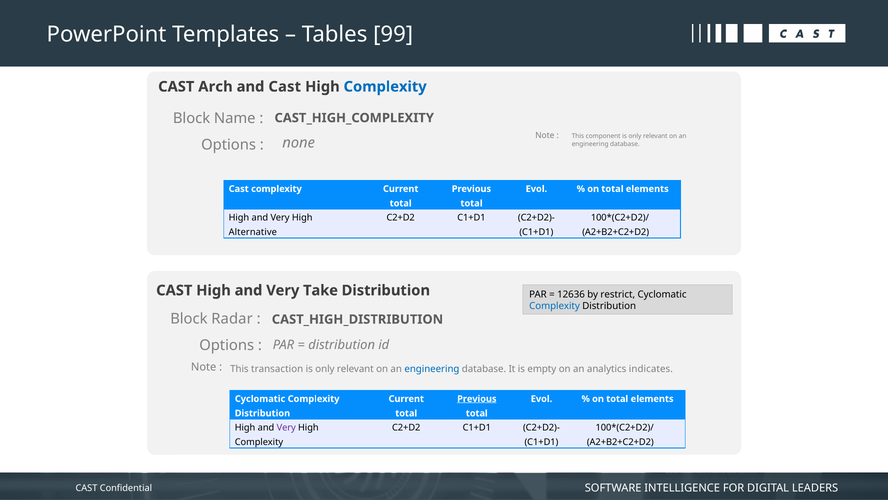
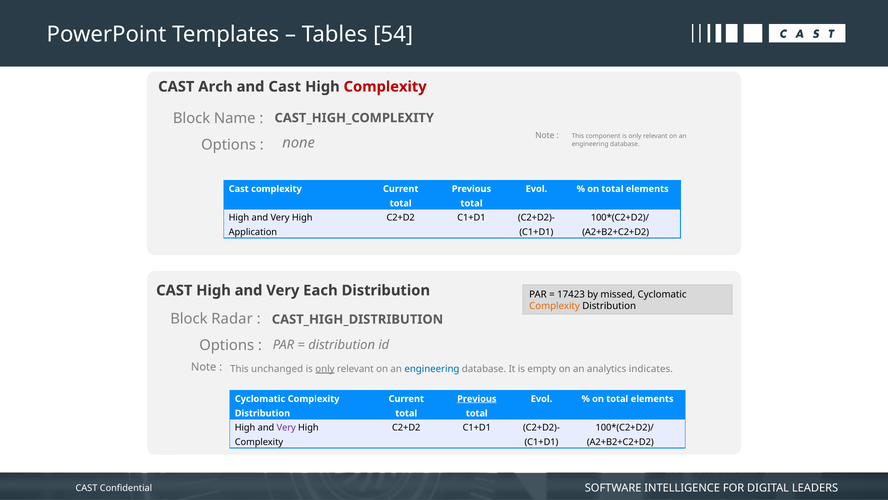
99: 99 -> 54
Complexity at (385, 87) colour: blue -> red
Alternative: Alternative -> Application
Take: Take -> Each
12636: 12636 -> 17423
restrict: restrict -> missed
Complexity at (555, 306) colour: blue -> orange
transaction: transaction -> unchanged
only at (325, 368) underline: none -> present
